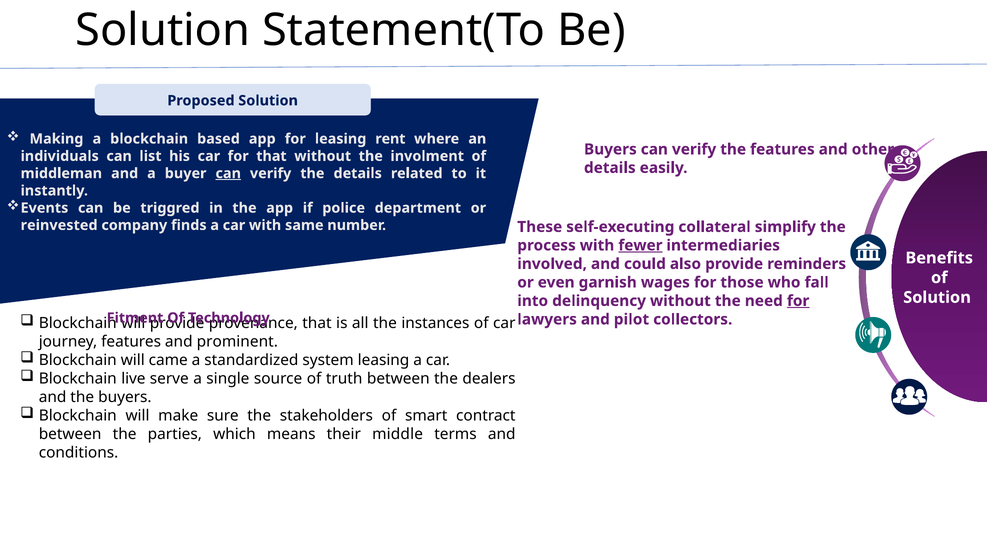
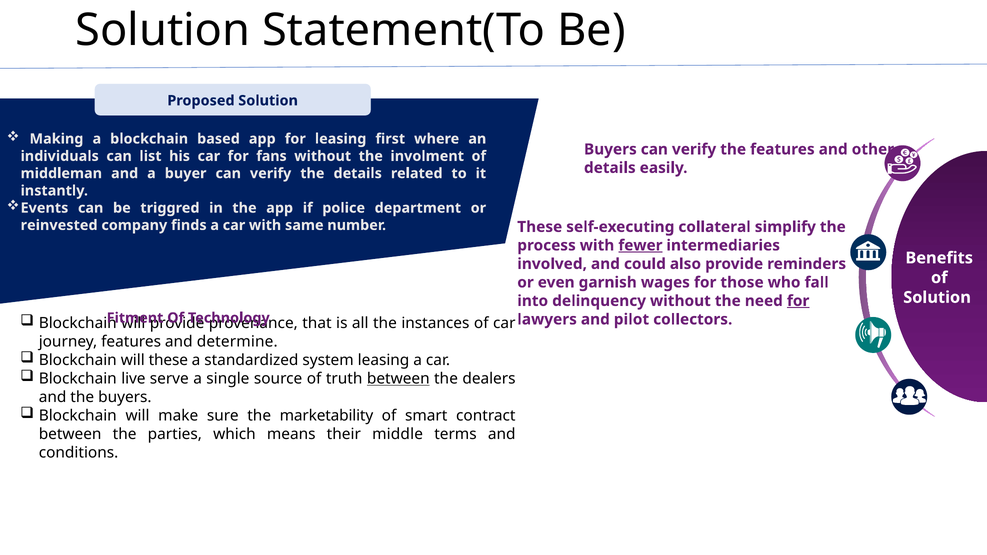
rent: rent -> first
for that: that -> fans
can at (228, 173) underline: present -> none
prominent: prominent -> determine
will came: came -> these
between at (398, 379) underline: none -> present
stakeholders: stakeholders -> marketability
